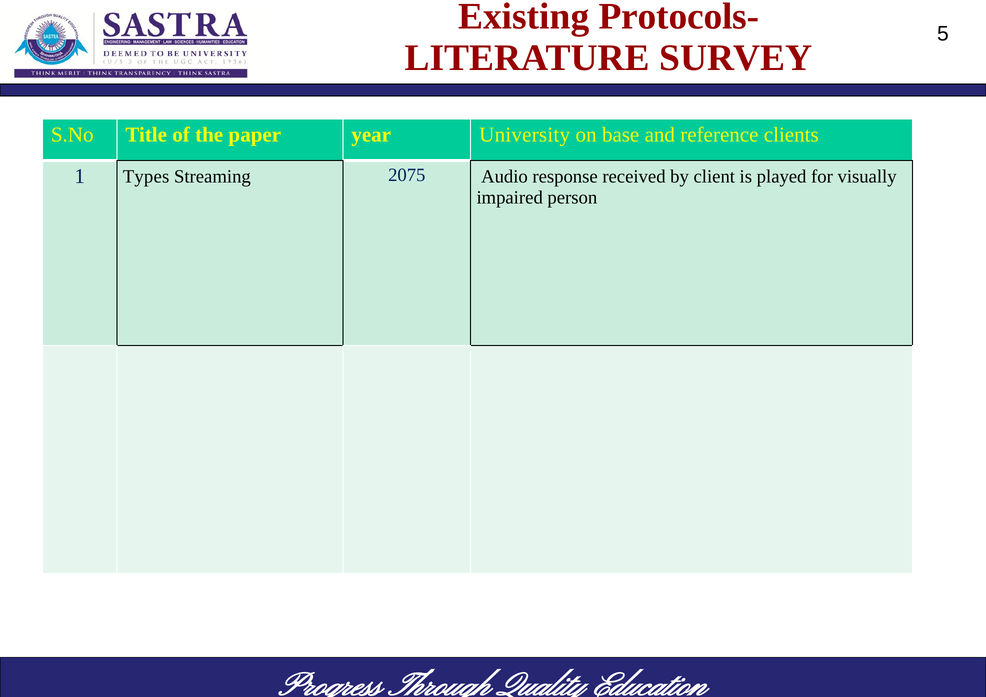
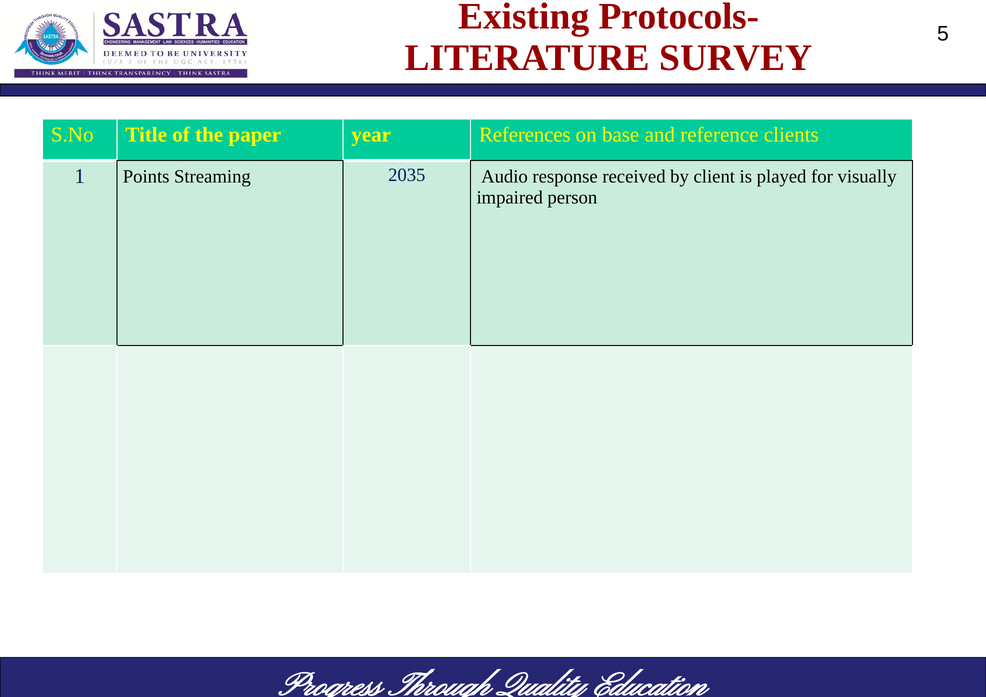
University: University -> References
Types: Types -> Points
2075: 2075 -> 2035
